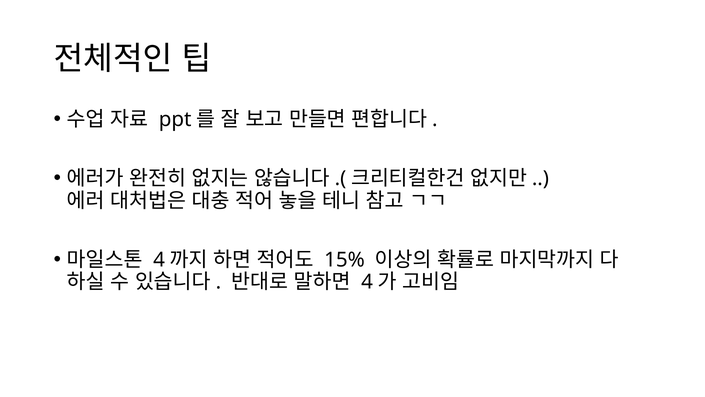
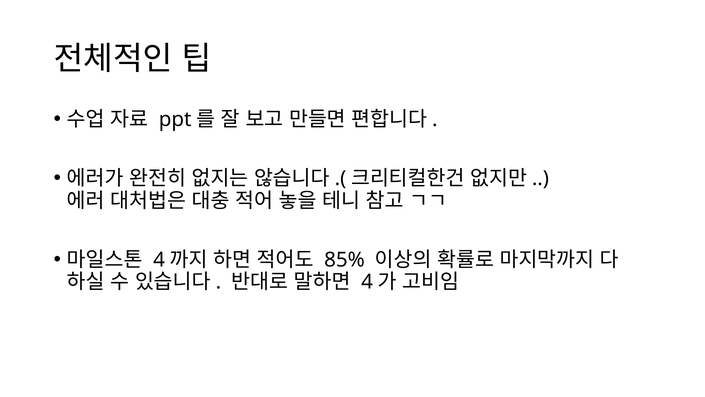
15%: 15% -> 85%
